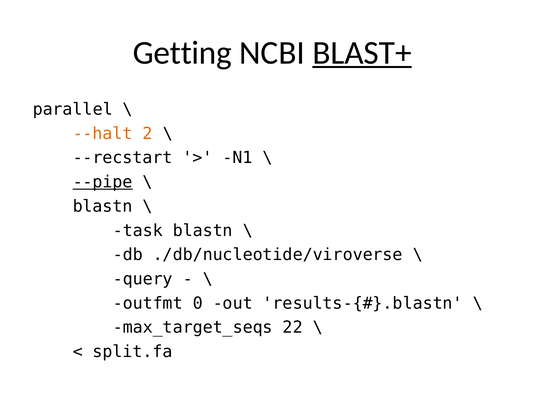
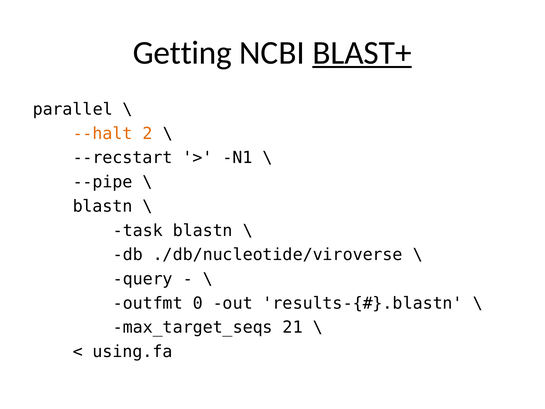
--pipe underline: present -> none
22: 22 -> 21
split.fa: split.fa -> using.fa
